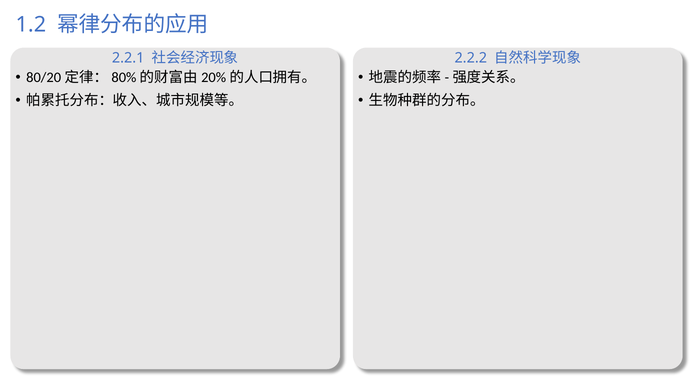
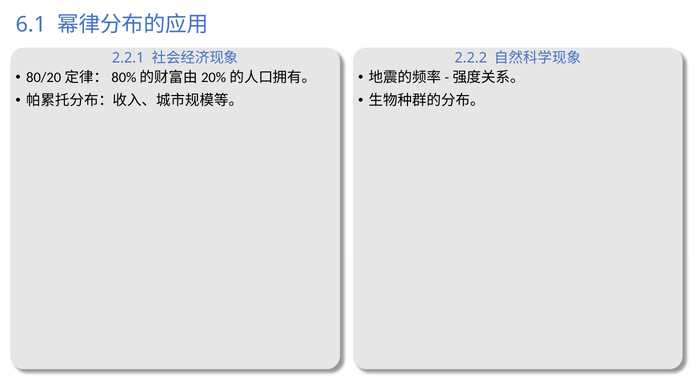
1.2: 1.2 -> 6.1
